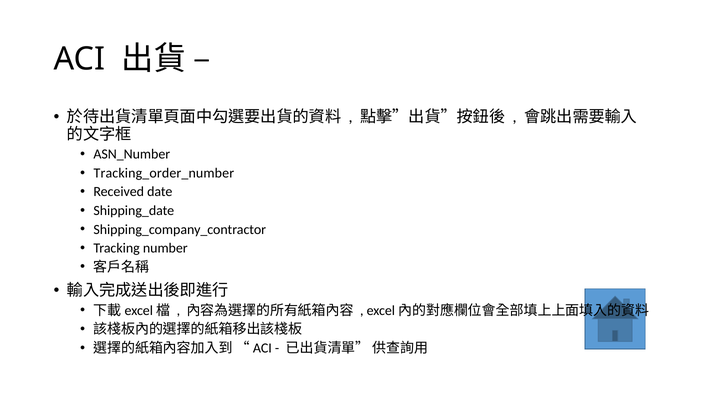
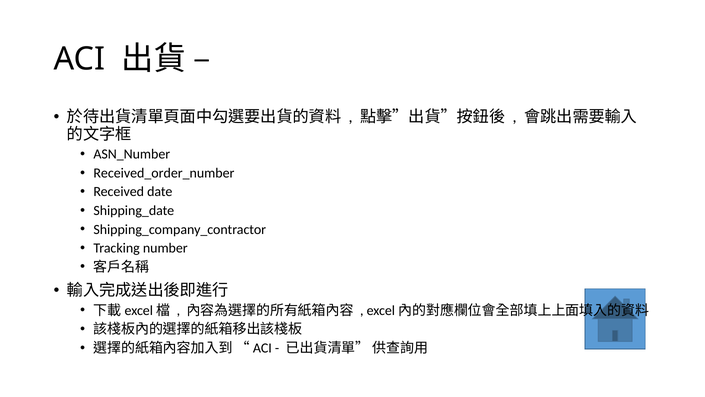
Tracking_order_number: Tracking_order_number -> Received_order_number
